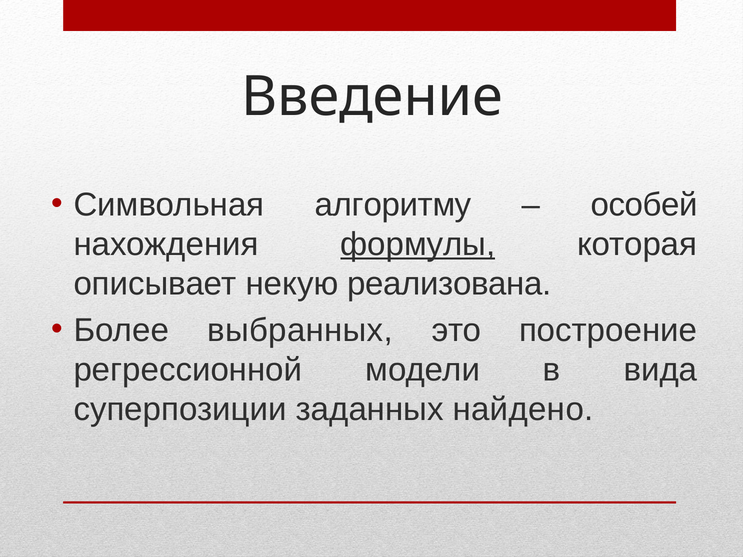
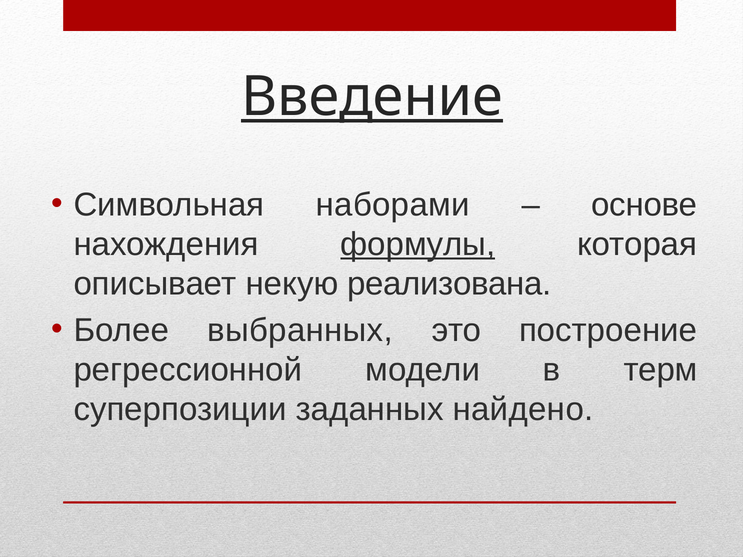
Введение underline: none -> present
алгоритму: алгоритму -> наборами
особей: особей -> основе
вида: вида -> терм
